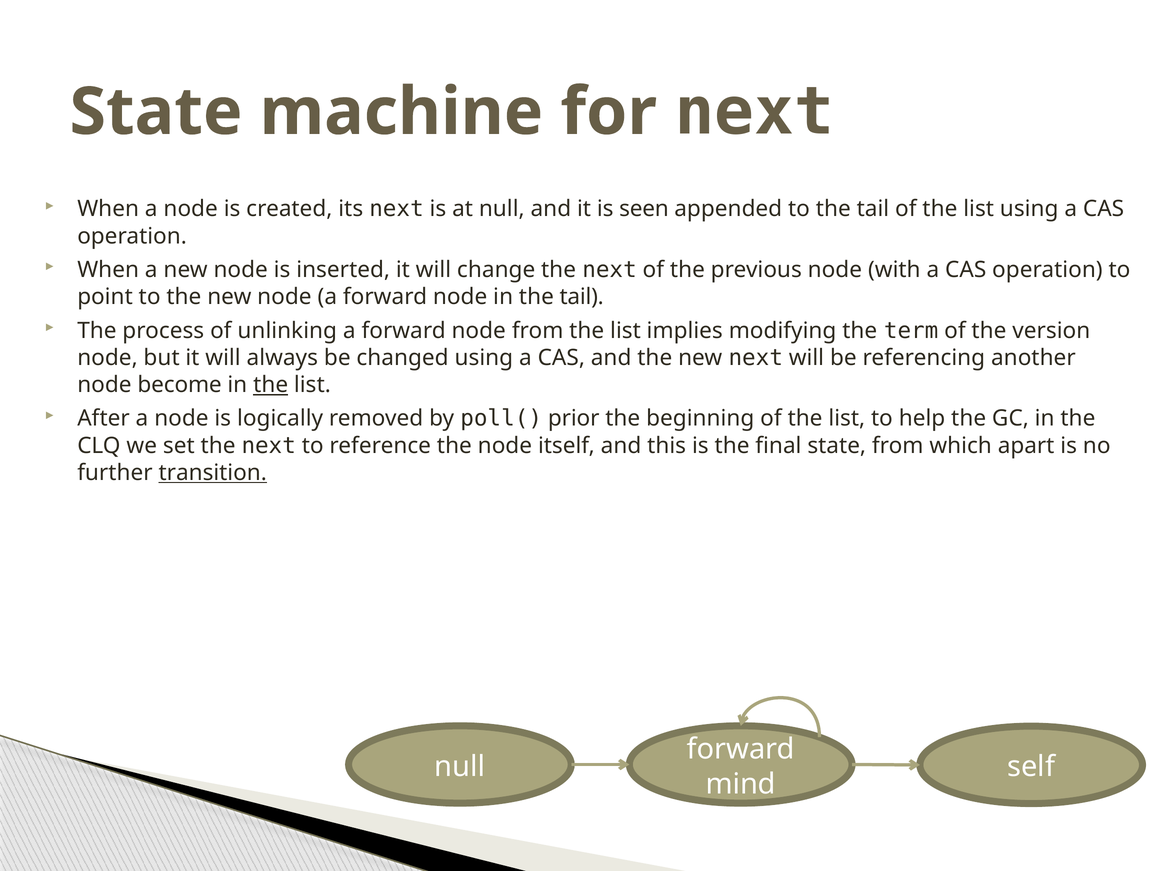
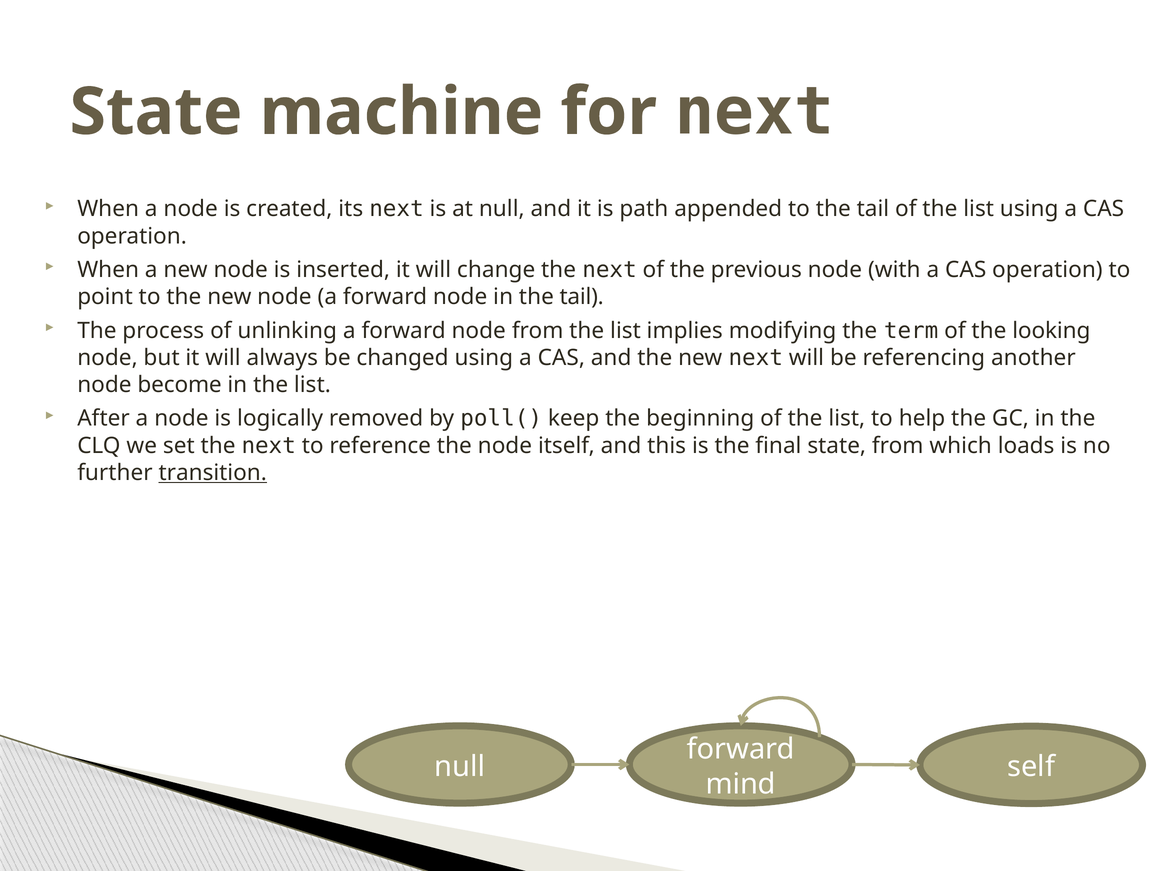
seen: seen -> path
version: version -> looking
the at (271, 385) underline: present -> none
prior: prior -> keep
apart: apart -> loads
